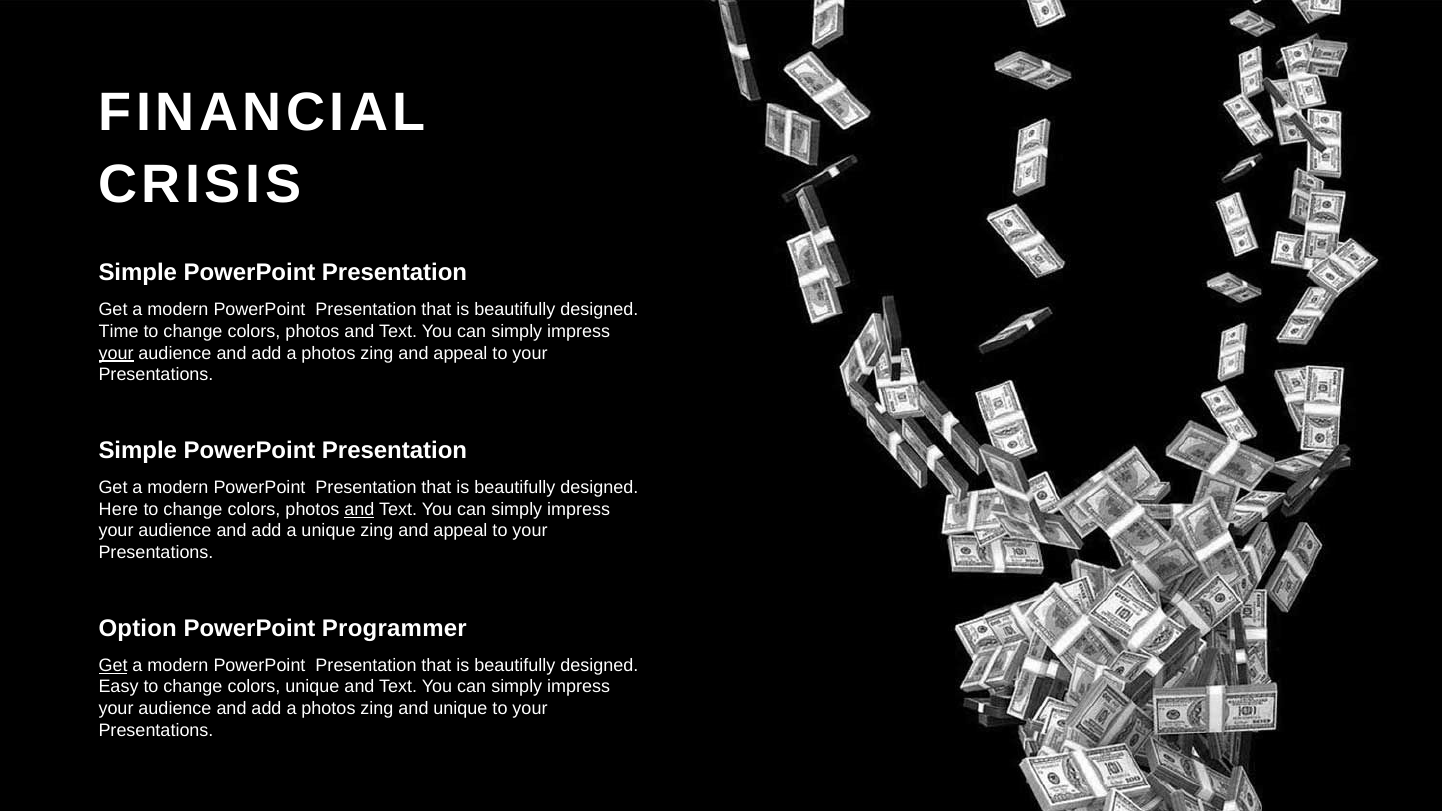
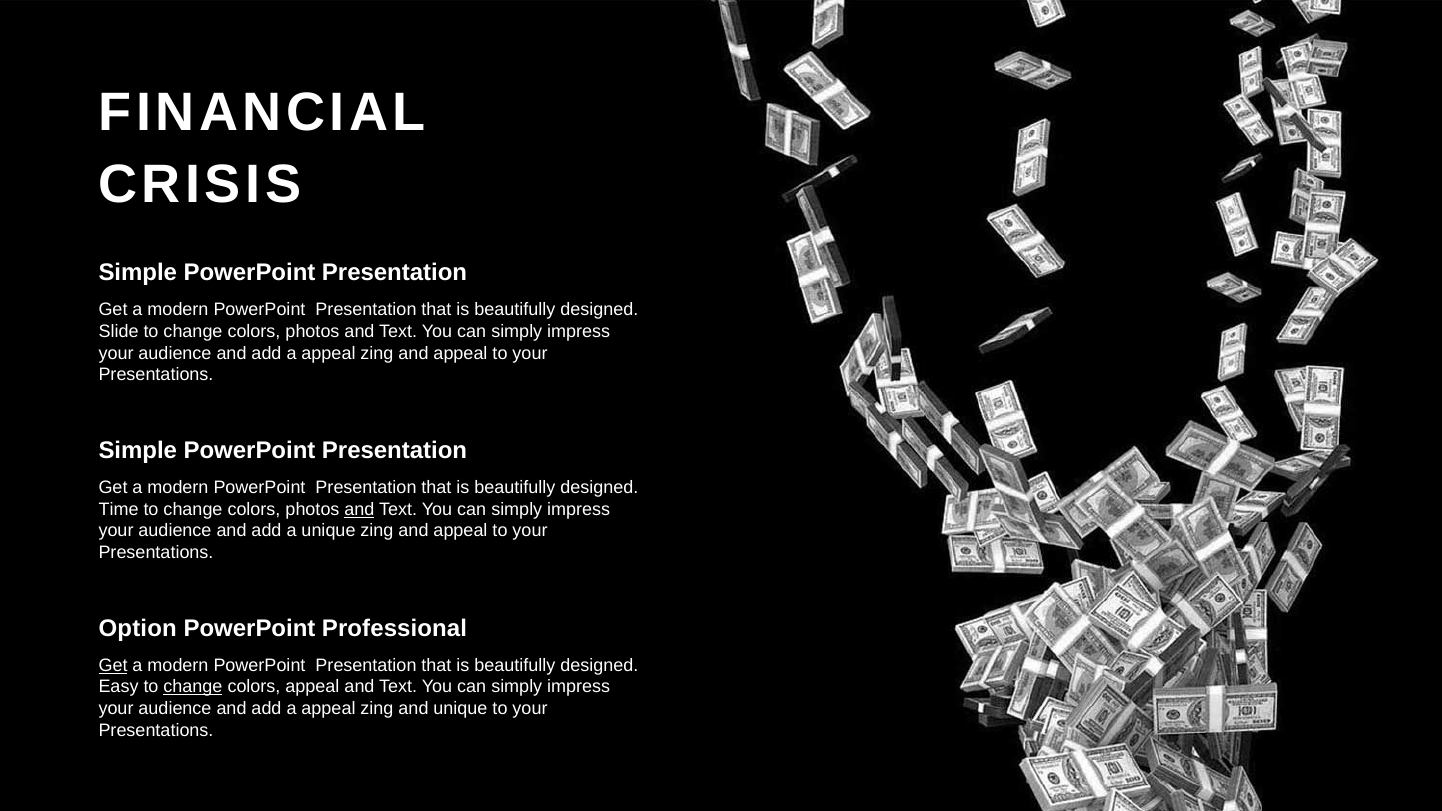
Time: Time -> Slide
your at (116, 353) underline: present -> none
photos at (328, 353): photos -> appeal
Here: Here -> Time
Programmer: Programmer -> Professional
change at (193, 687) underline: none -> present
colors unique: unique -> appeal
photos at (328, 709): photos -> appeal
